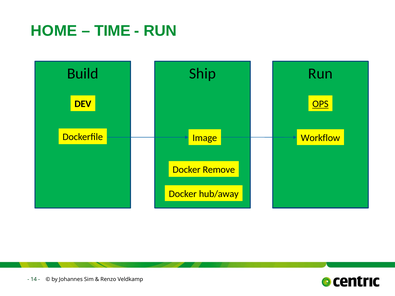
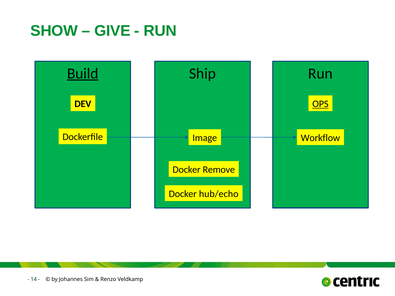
HOME: HOME -> SHOW
TIME: TIME -> GIVE
Build underline: none -> present
hub/away: hub/away -> hub/echo
